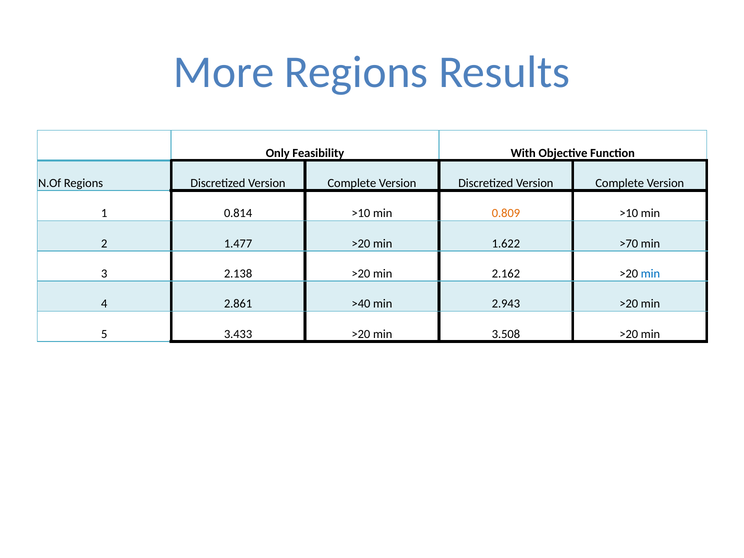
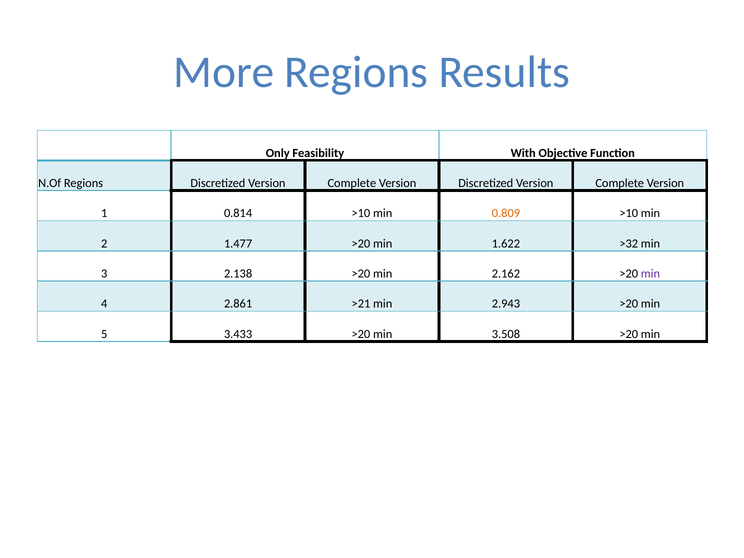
>70: >70 -> >32
min at (650, 274) colour: blue -> purple
>40: >40 -> >21
